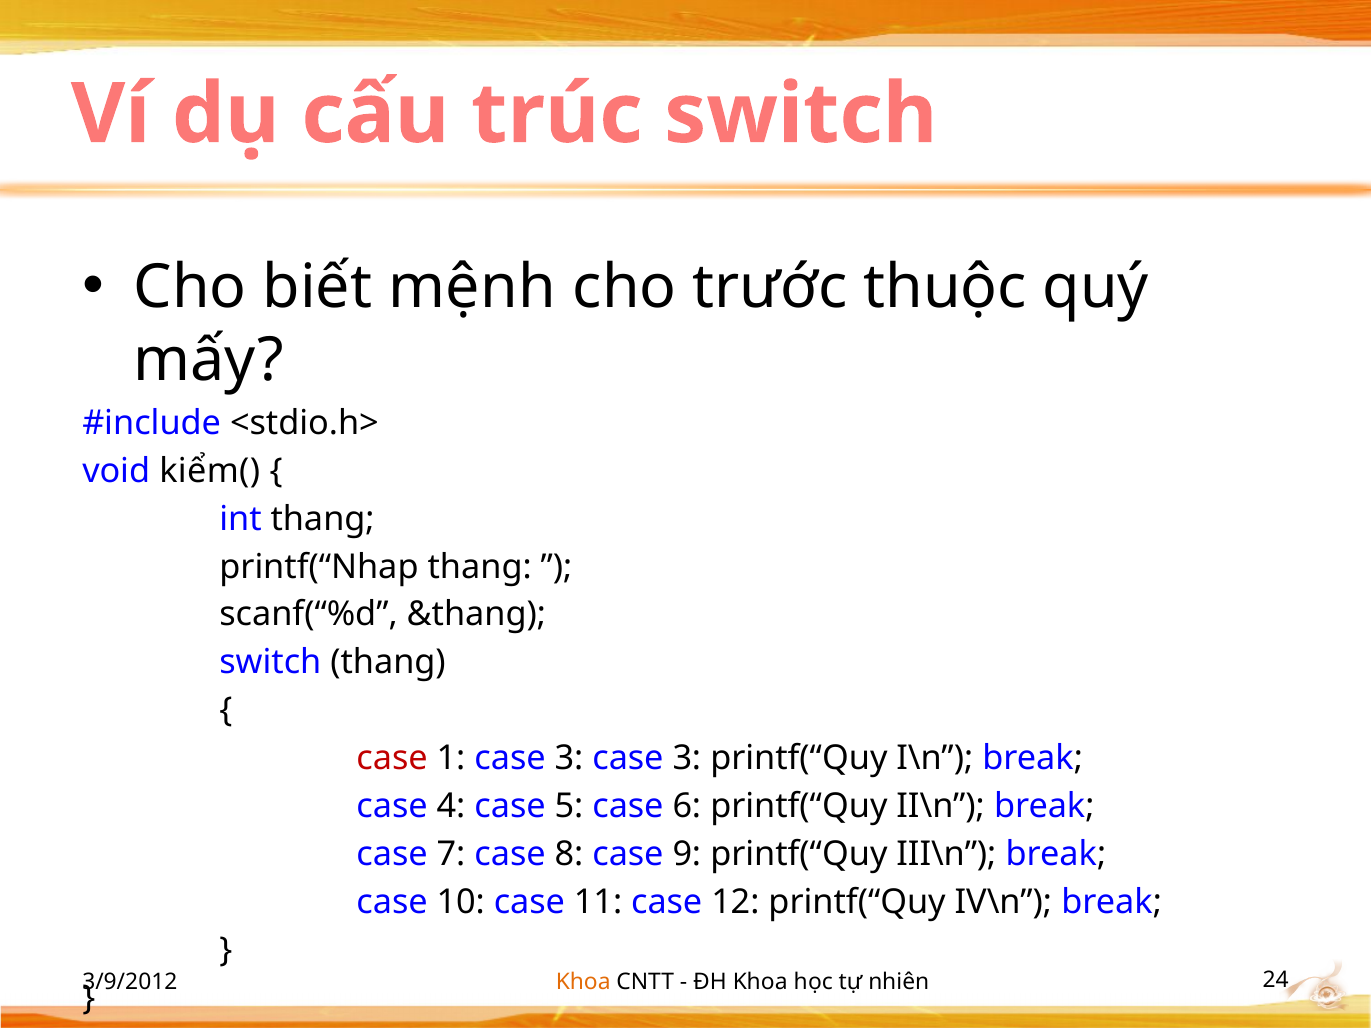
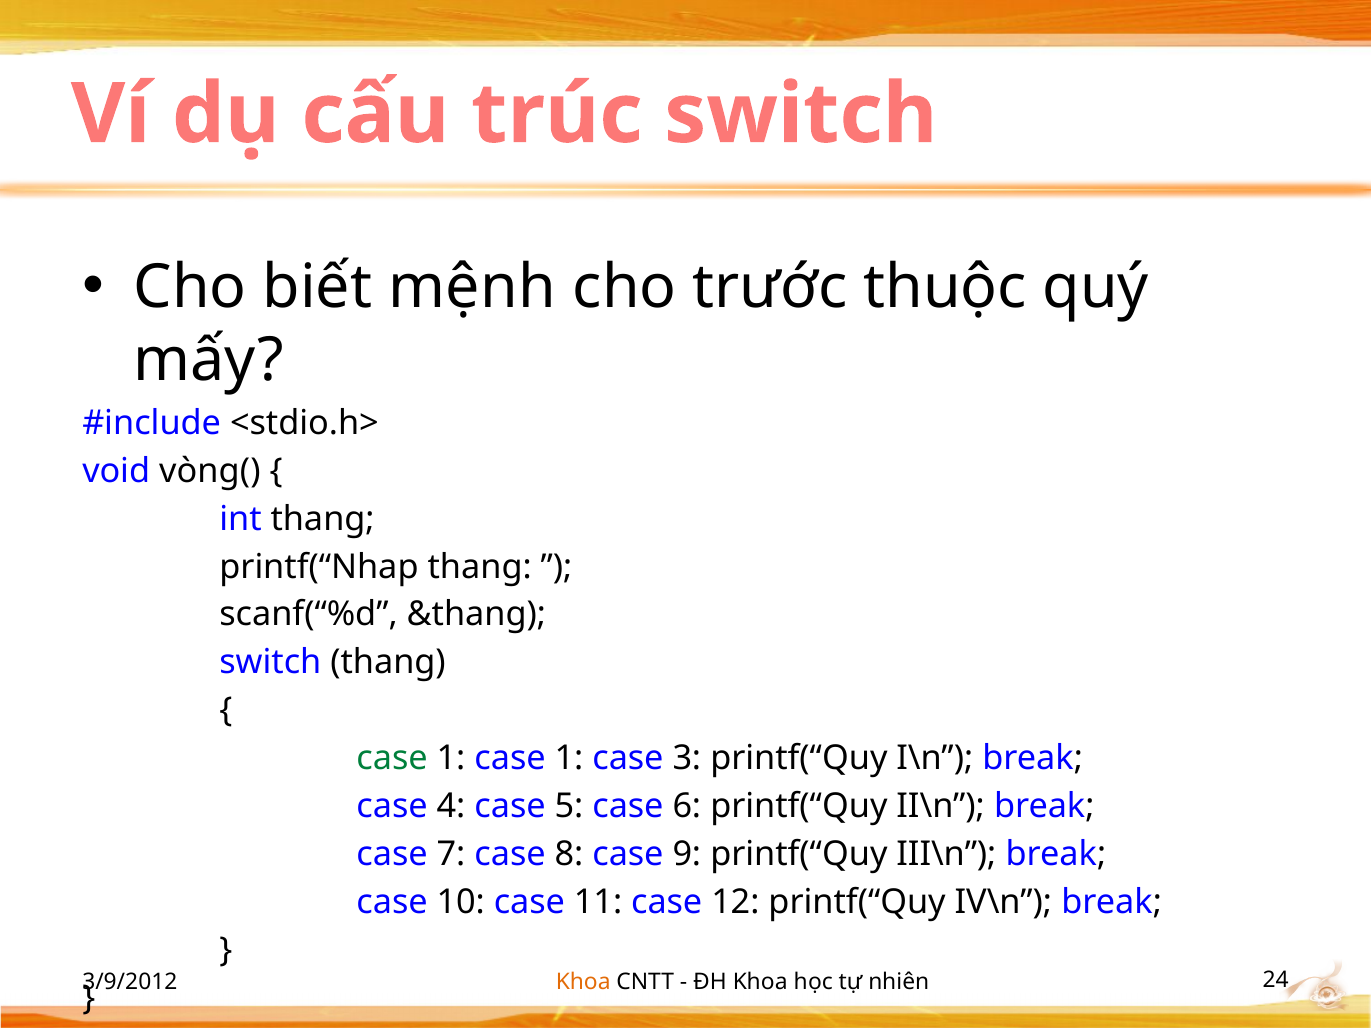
kiểm(: kiểm( -> vòng(
case at (392, 759) colour: red -> green
1 case 3: 3 -> 1
